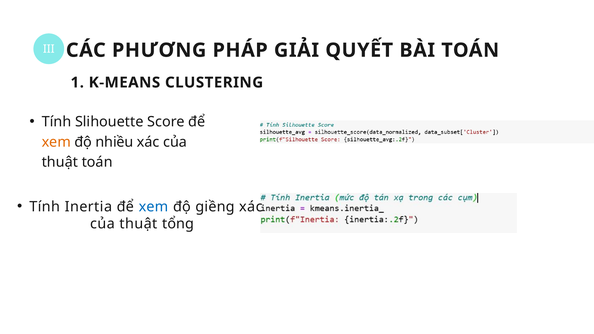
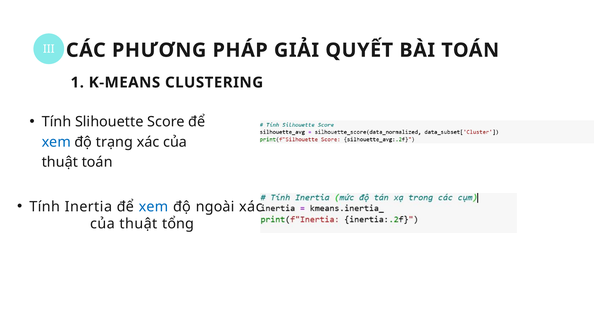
xem at (56, 142) colour: orange -> blue
nhiều: nhiều -> trạng
giềng: giềng -> ngoài
